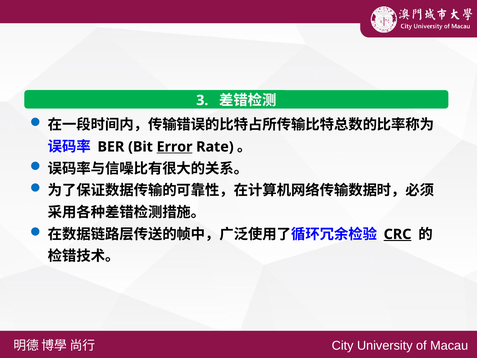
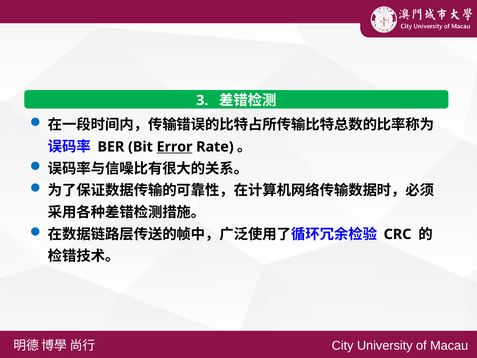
CRC underline: present -> none
